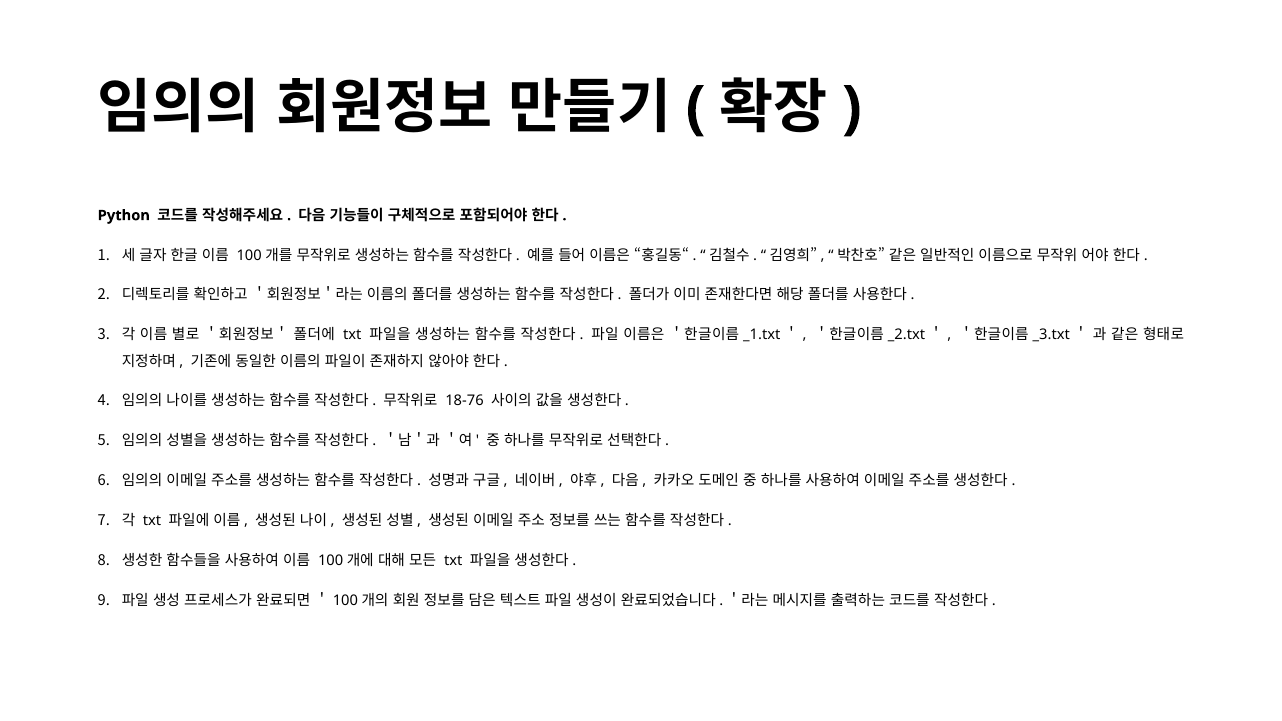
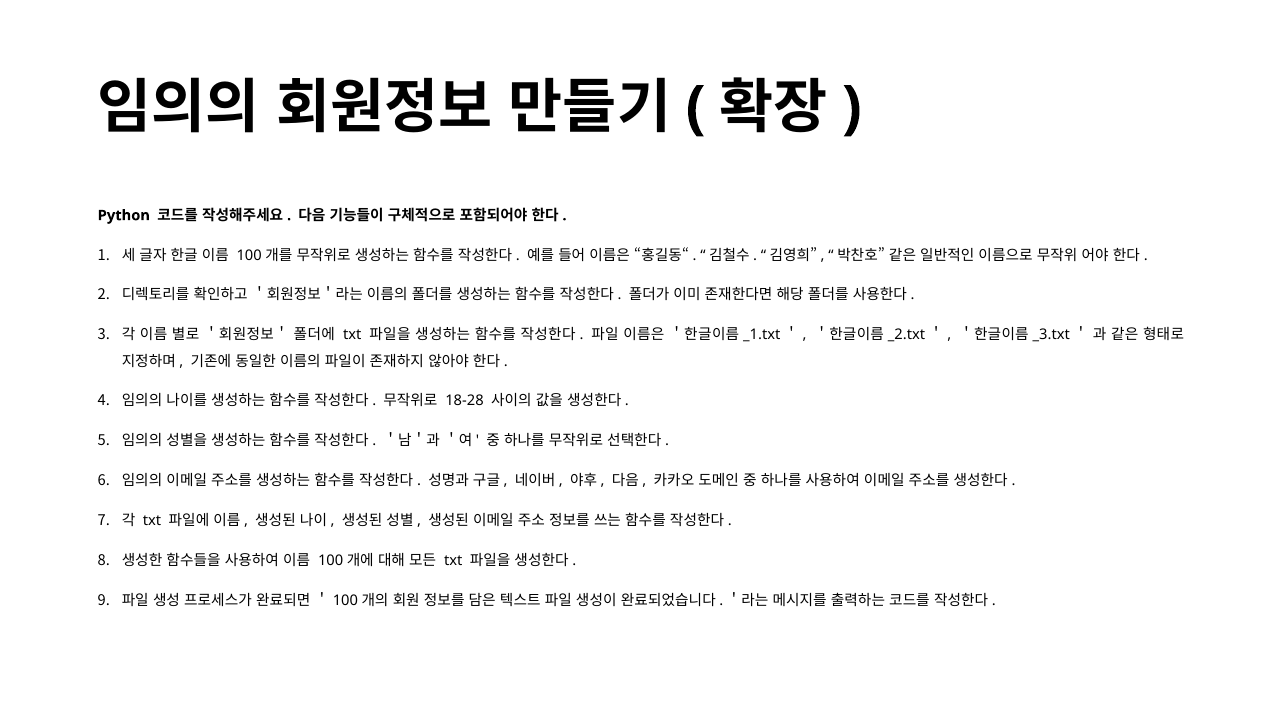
18-76: 18-76 -> 18-28
